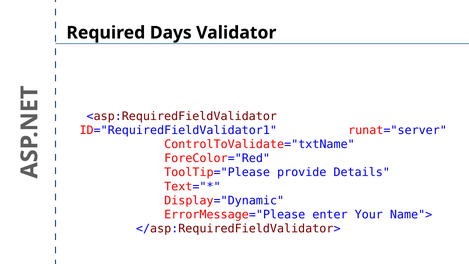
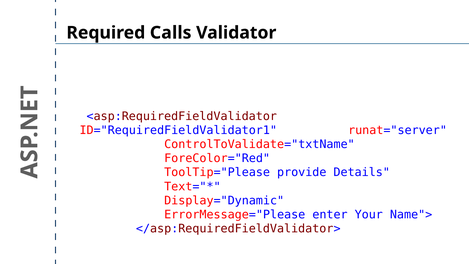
Days: Days -> Calls
